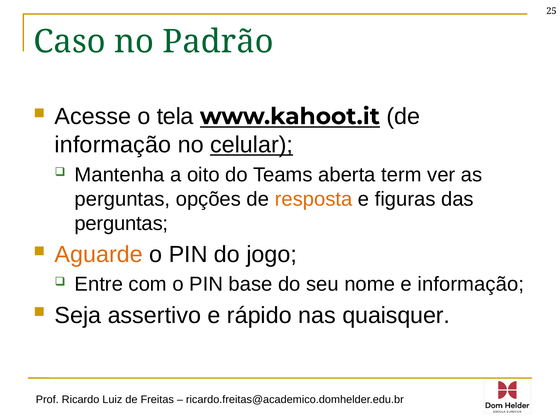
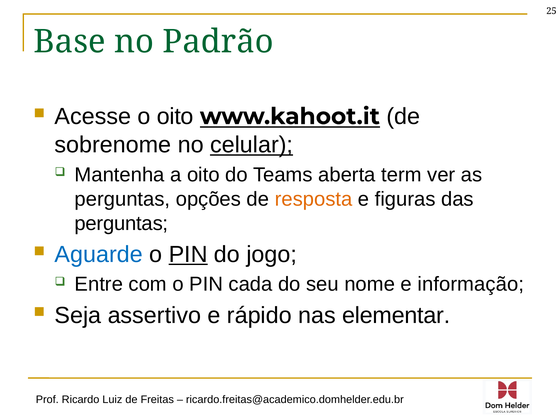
Caso: Caso -> Base
o tela: tela -> oito
informação at (113, 145): informação -> sobrenome
Aguarde colour: orange -> blue
PIN at (188, 254) underline: none -> present
base: base -> cada
quaisquer: quaisquer -> elementar
